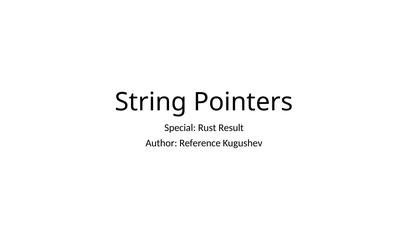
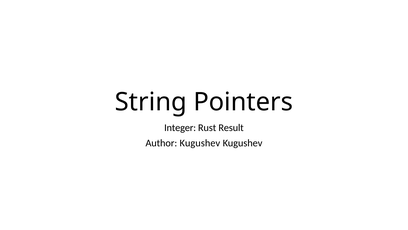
Special: Special -> Integer
Author Reference: Reference -> Kugushev
